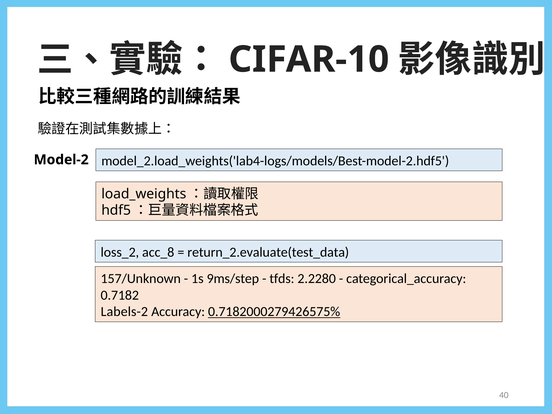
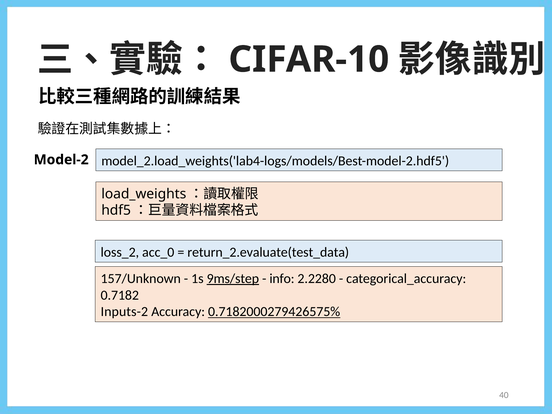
acc_8: acc_8 -> acc_0
9ms/step underline: none -> present
tfds: tfds -> info
Labels-2: Labels-2 -> Inputs-2
